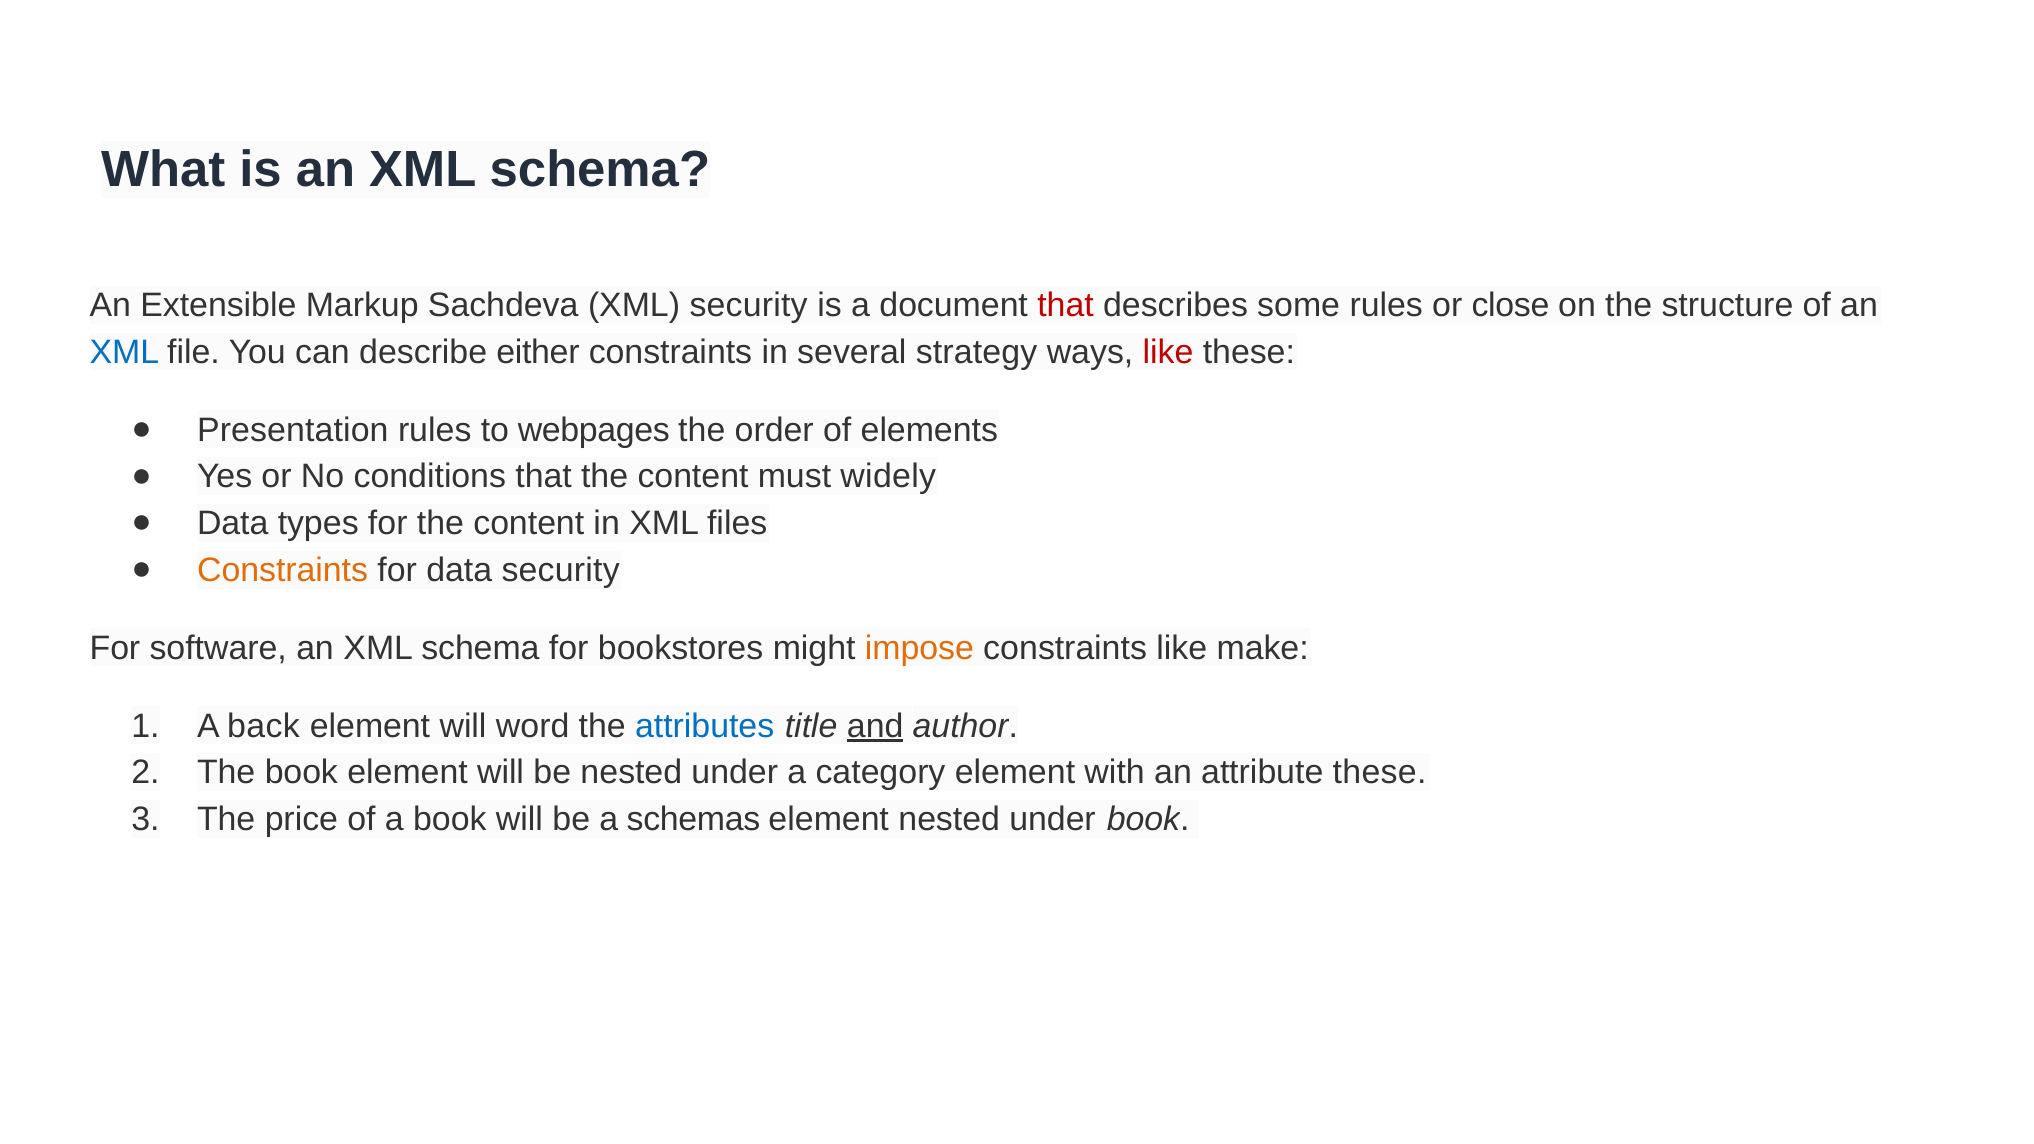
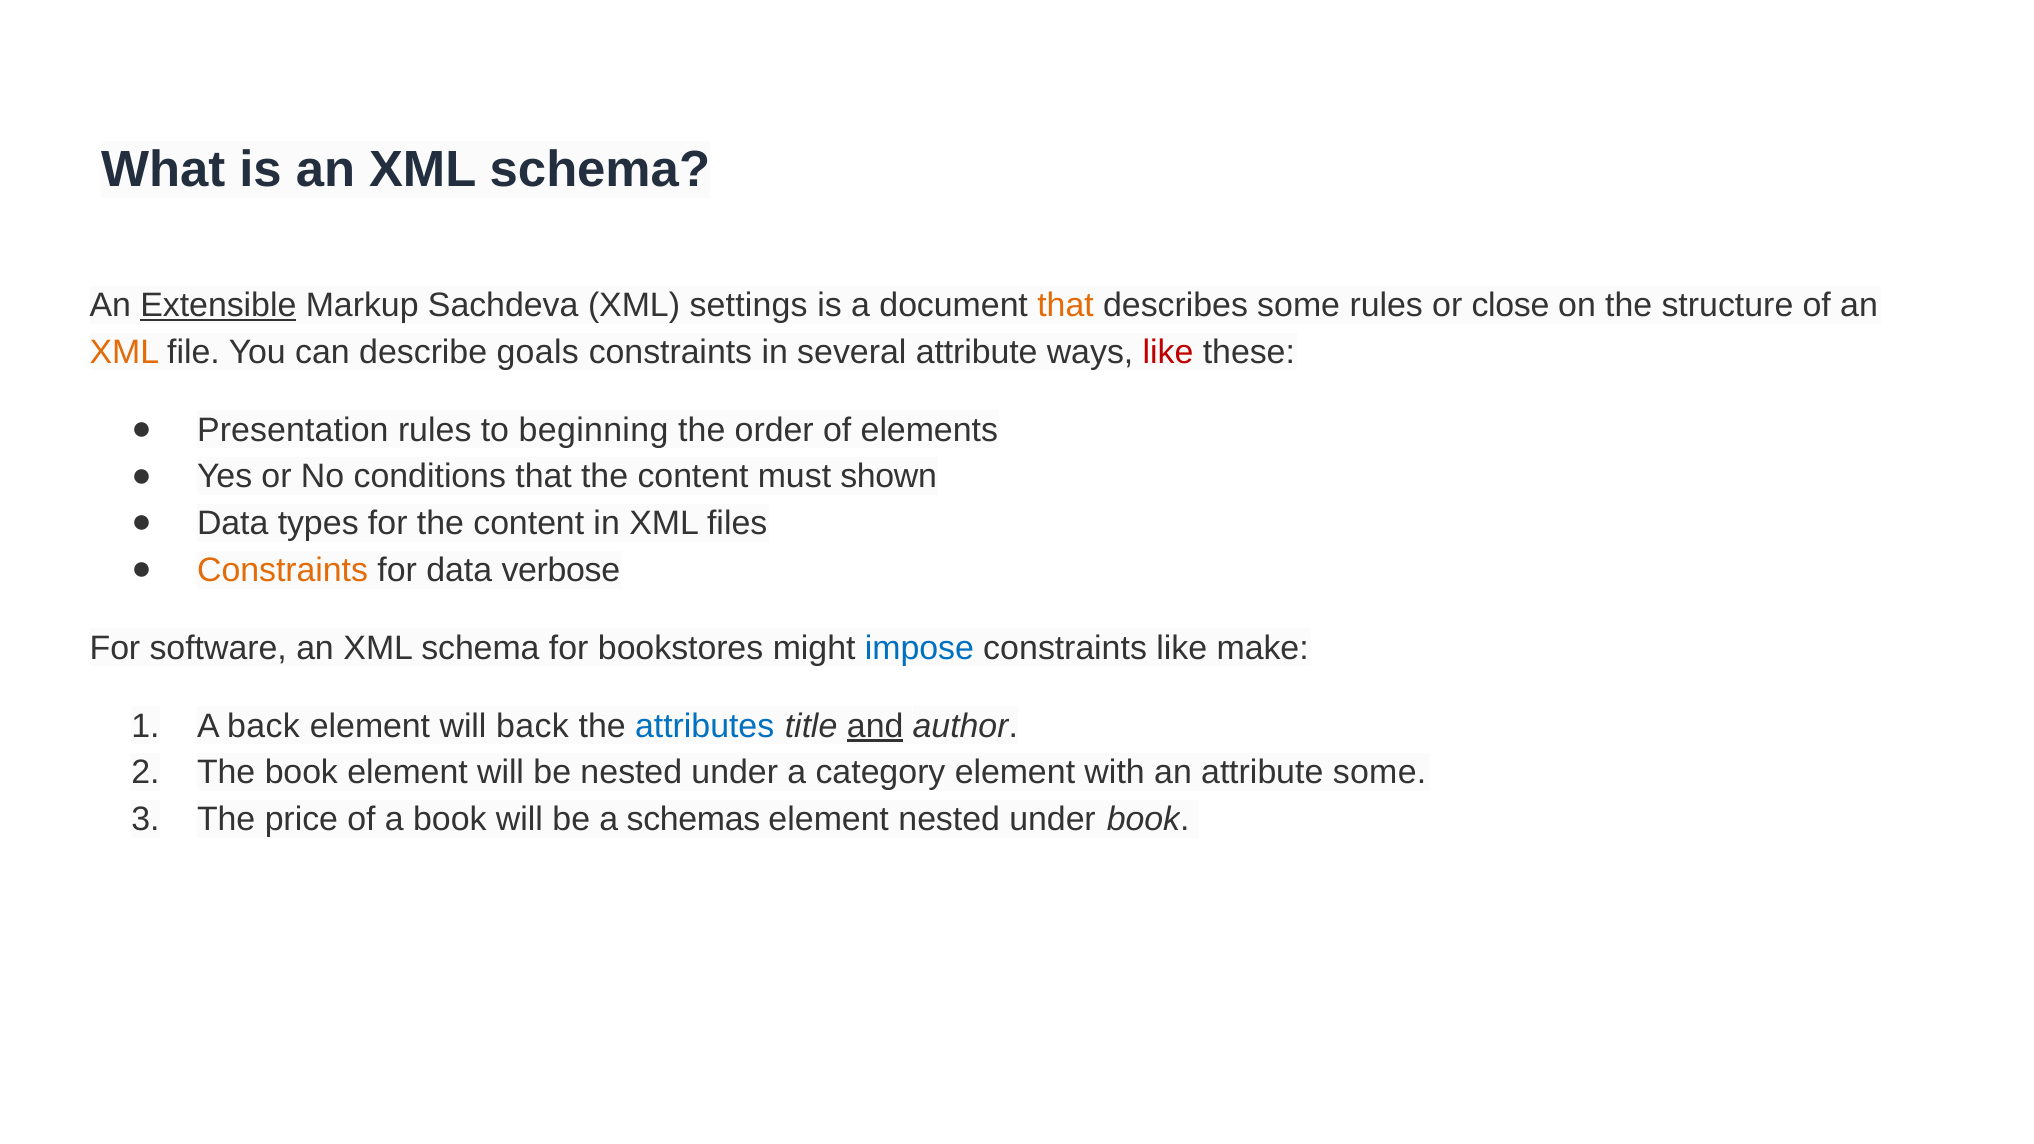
Extensible underline: none -> present
XML security: security -> settings
that at (1066, 305) colour: red -> orange
XML at (124, 352) colour: blue -> orange
either: either -> goals
several strategy: strategy -> attribute
webpages: webpages -> beginning
widely: widely -> shown
data security: security -> verbose
impose colour: orange -> blue
will word: word -> back
attribute these: these -> some
